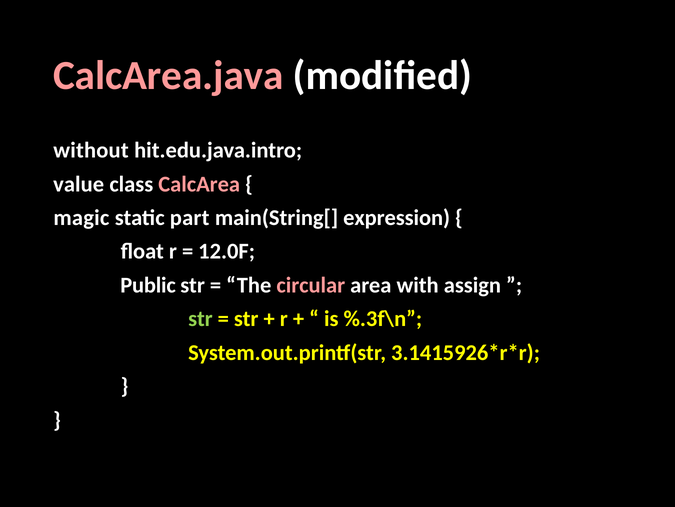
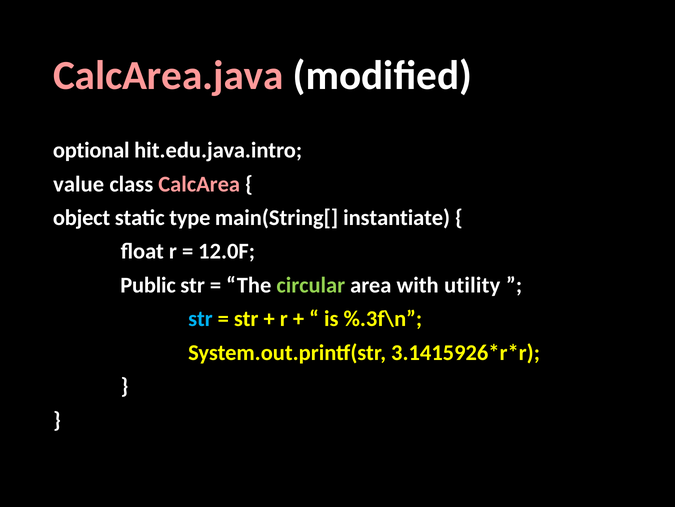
without: without -> optional
magic: magic -> object
part: part -> type
expression: expression -> instantiate
circular colour: pink -> light green
assign: assign -> utility
str at (200, 319) colour: light green -> light blue
